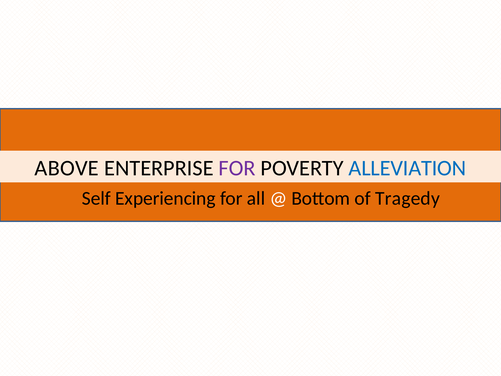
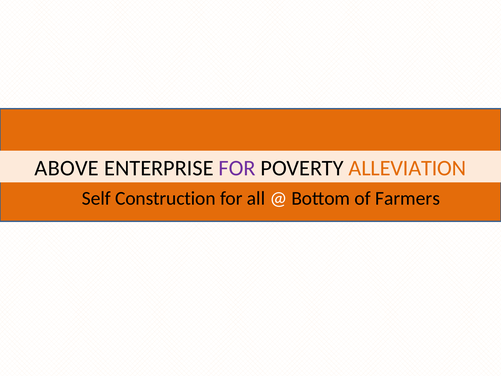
ALLEVIATION colour: blue -> orange
Experiencing: Experiencing -> Construction
Tragedy: Tragedy -> Farmers
